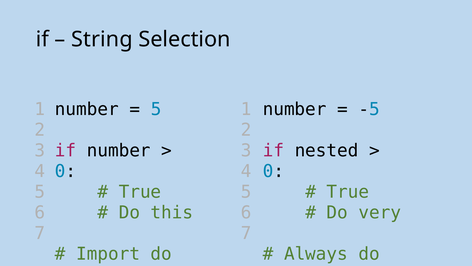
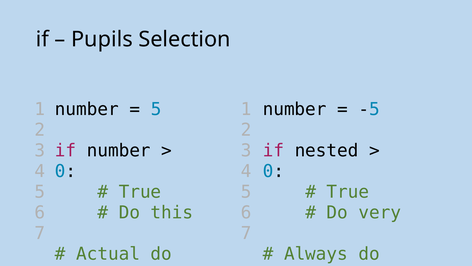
String: String -> Pupils
Import: Import -> Actual
